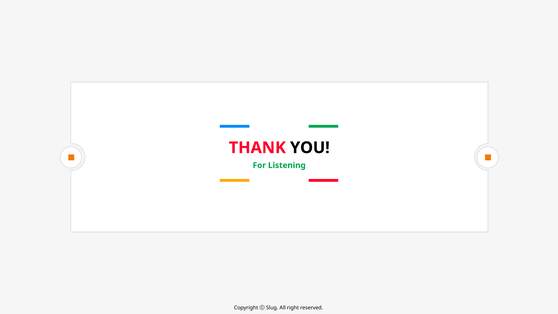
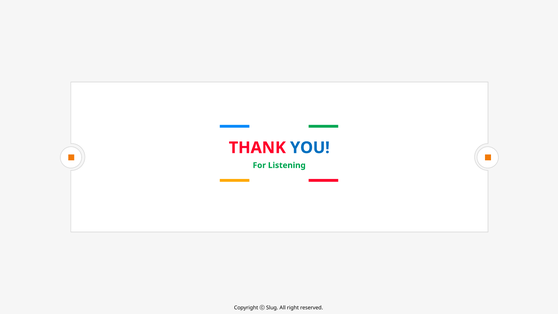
YOU colour: black -> blue
